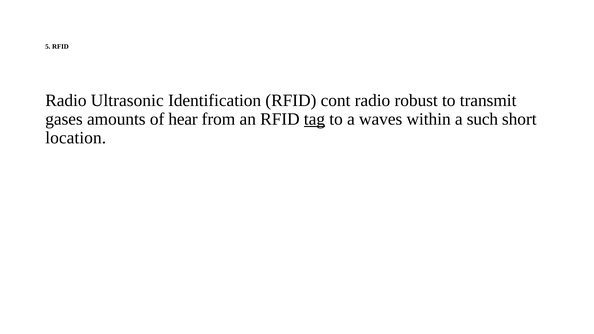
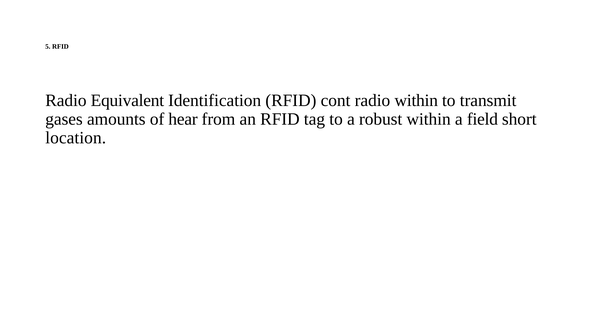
Ultrasonic: Ultrasonic -> Equivalent
radio robust: robust -> within
tag underline: present -> none
waves: waves -> robust
such: such -> field
